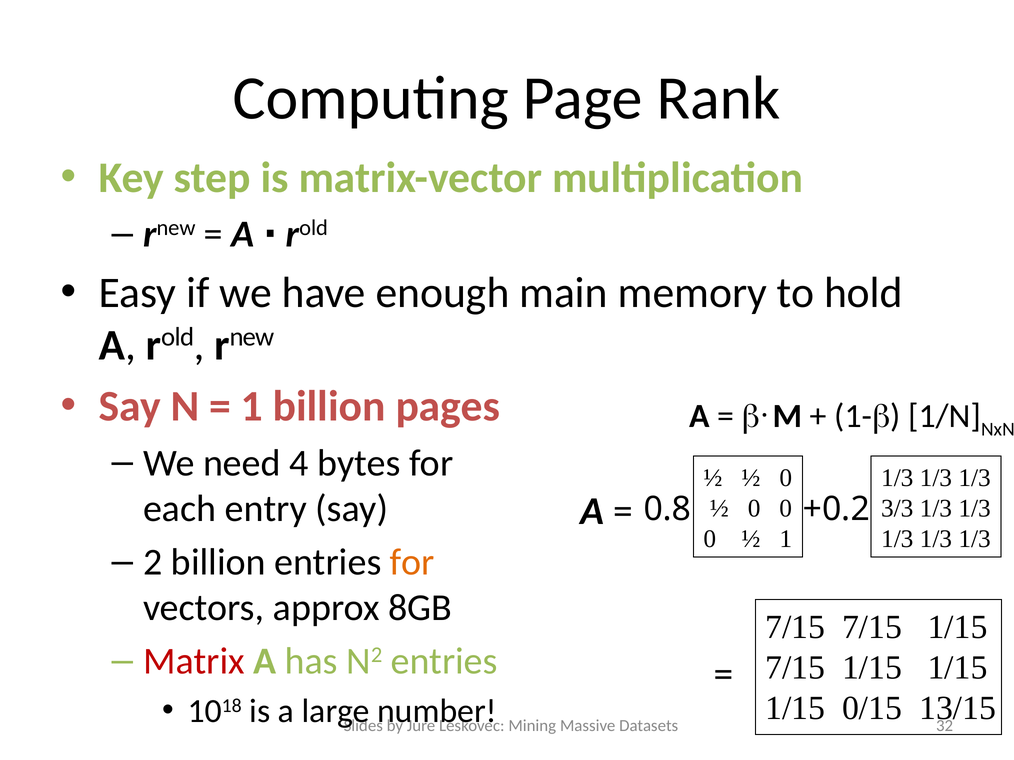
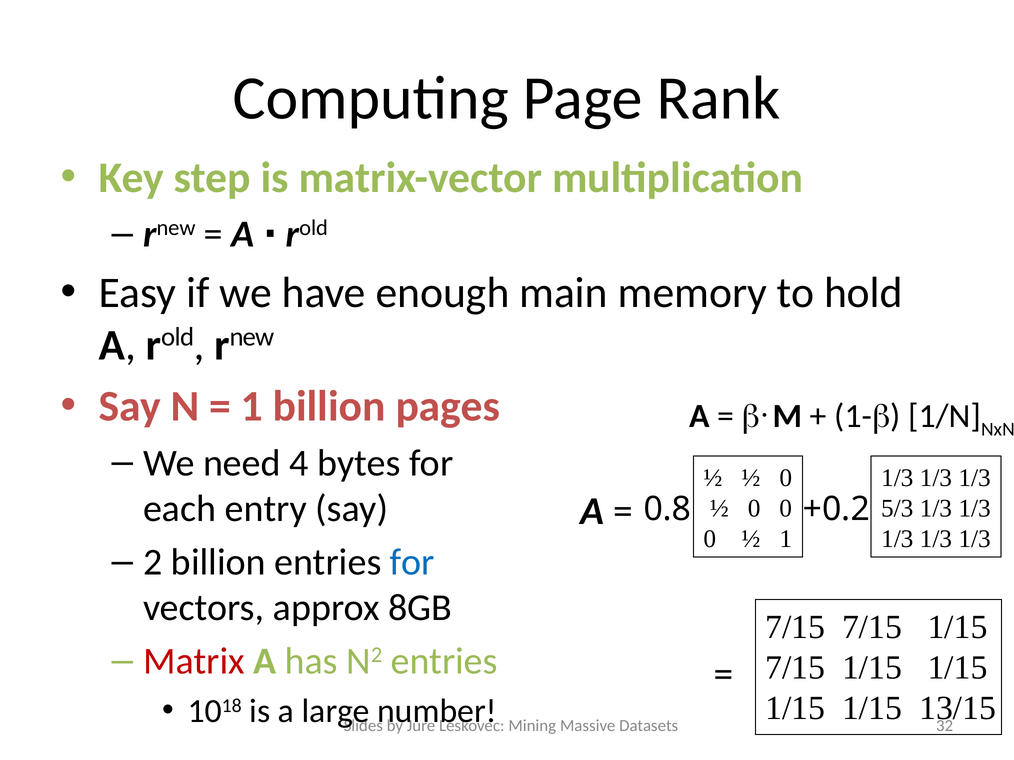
3/3: 3/3 -> 5/3
for at (412, 563) colour: orange -> blue
0/15 at (872, 709): 0/15 -> 1/15
